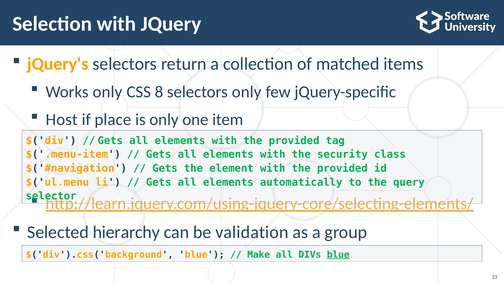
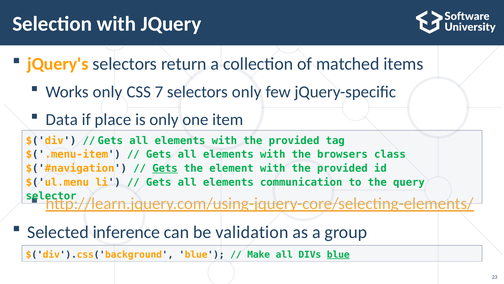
8: 8 -> 7
Host: Host -> Data
security: security -> browsers
Gets at (165, 168) underline: none -> present
automatically: automatically -> communication
hierarchy: hierarchy -> inference
